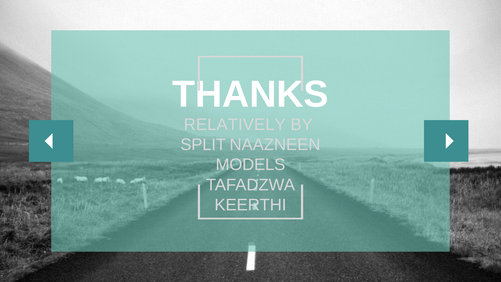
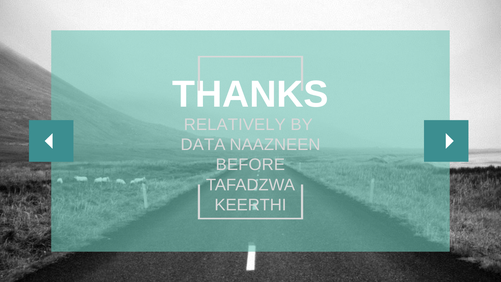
SPLIT: SPLIT -> DATA
MODELS: MODELS -> BEFORE
